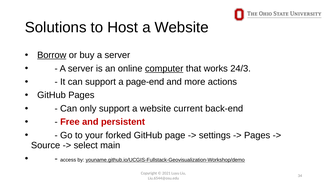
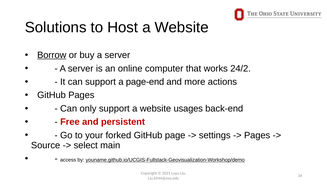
computer underline: present -> none
24/3: 24/3 -> 24/2
current: current -> usages
